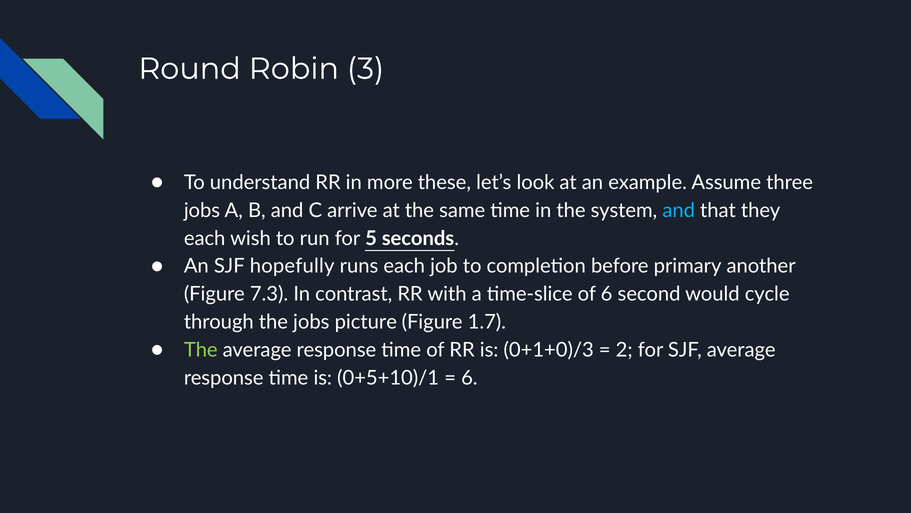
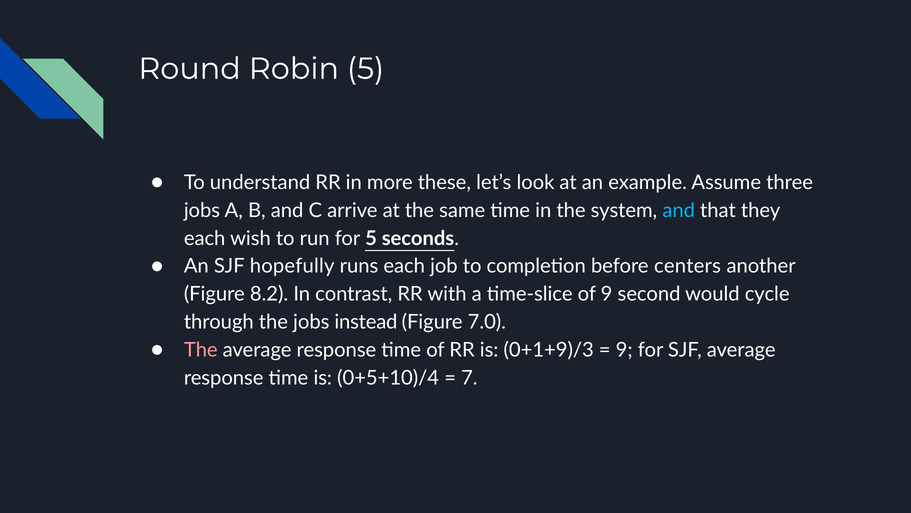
Robin 3: 3 -> 5
primary: primary -> centers
7.3: 7.3 -> 8.2
of 6: 6 -> 9
picture: picture -> instead
1.7: 1.7 -> 7.0
The at (201, 350) colour: light green -> pink
0+1+0)/3: 0+1+0)/3 -> 0+1+9)/3
2 at (624, 350): 2 -> 9
0+5+10)/1: 0+5+10)/1 -> 0+5+10)/4
6 at (469, 377): 6 -> 7
